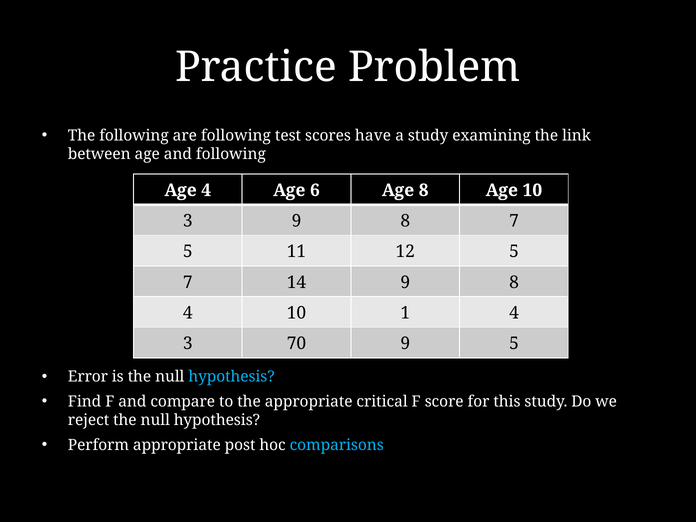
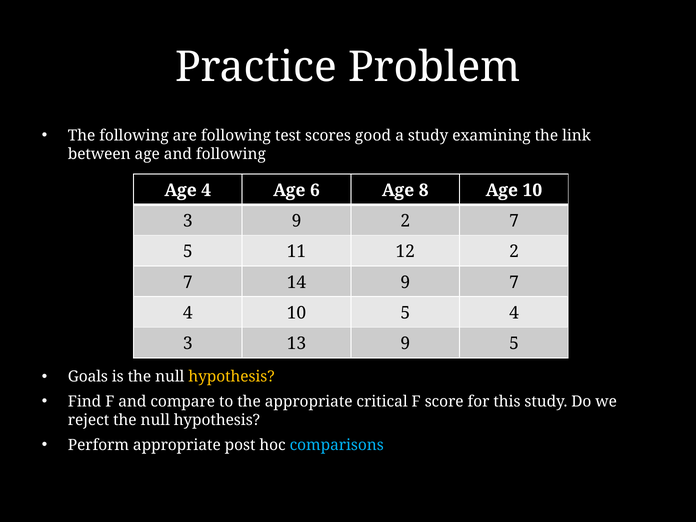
have: have -> good
3 9 8: 8 -> 2
12 5: 5 -> 2
14 9 8: 8 -> 7
10 1: 1 -> 5
70: 70 -> 13
Error: Error -> Goals
hypothesis at (231, 377) colour: light blue -> yellow
